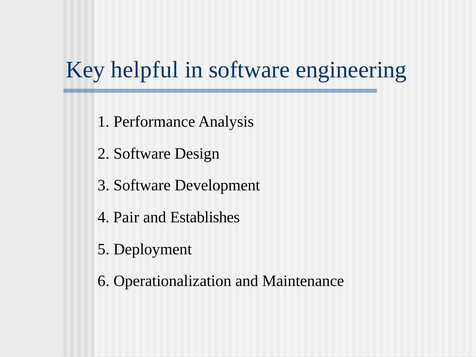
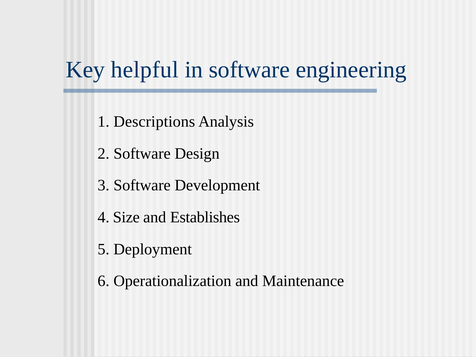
Performance: Performance -> Descriptions
Pair: Pair -> Size
